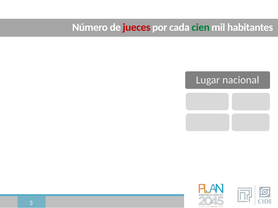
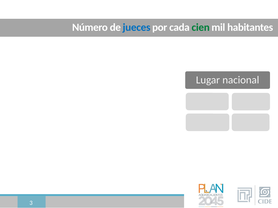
jueces colour: red -> blue
